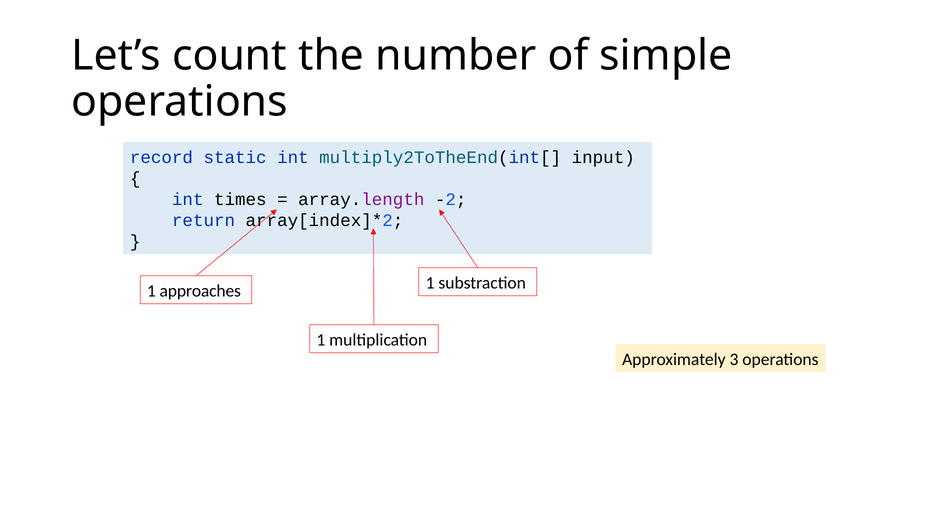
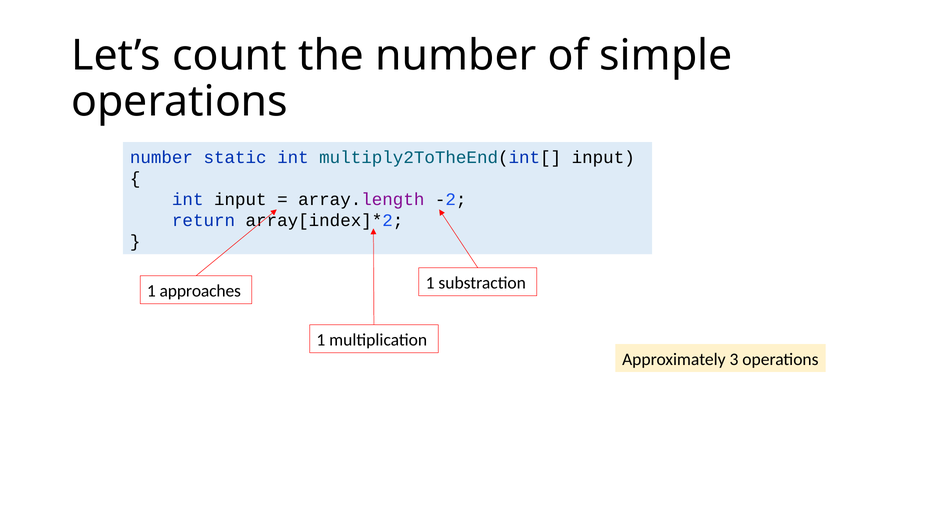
record at (161, 157): record -> number
int times: times -> input
